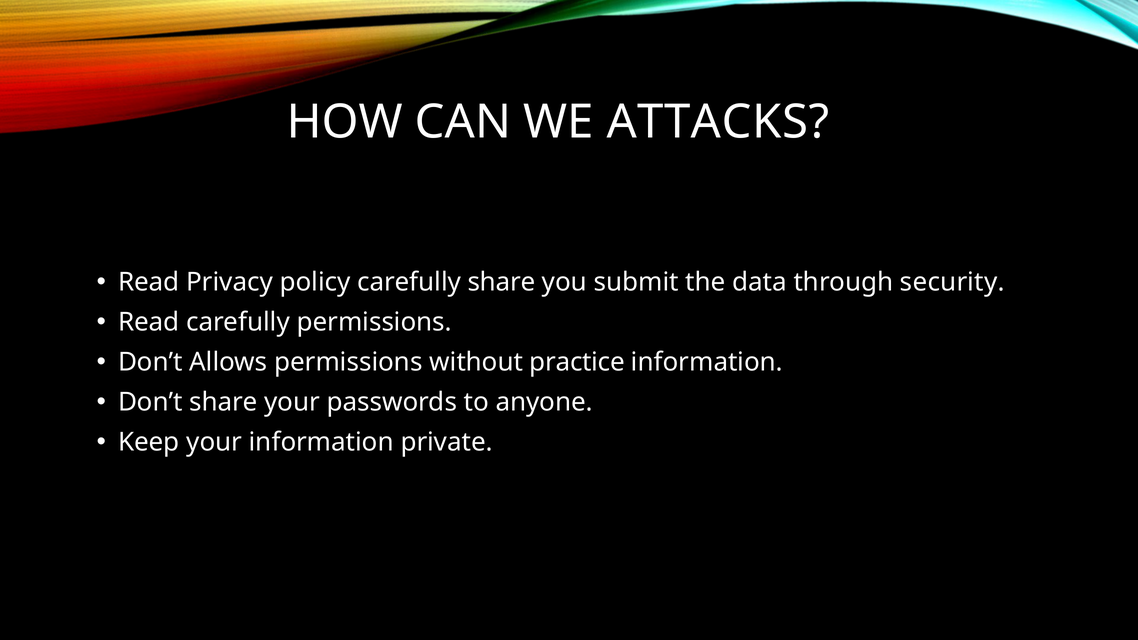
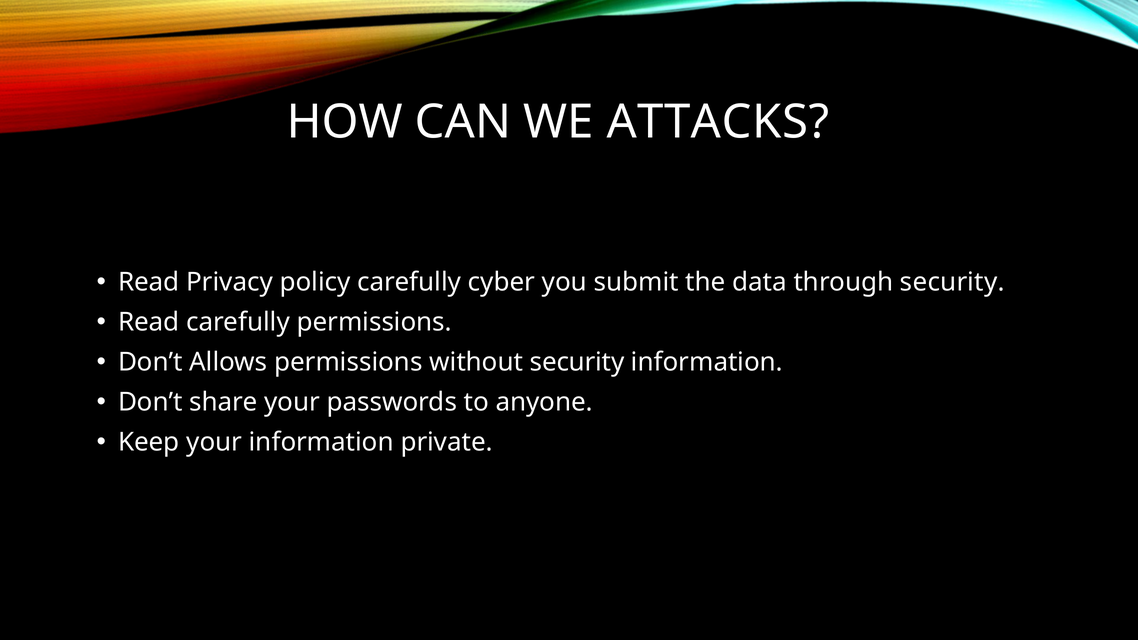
carefully share: share -> cyber
without practice: practice -> security
